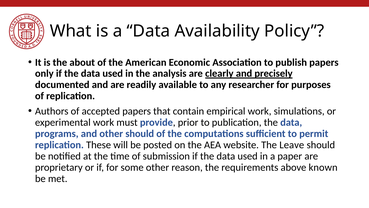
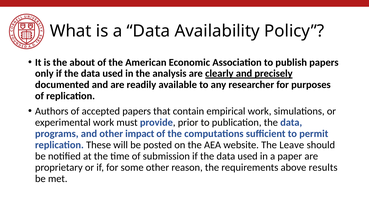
other should: should -> impact
known: known -> results
